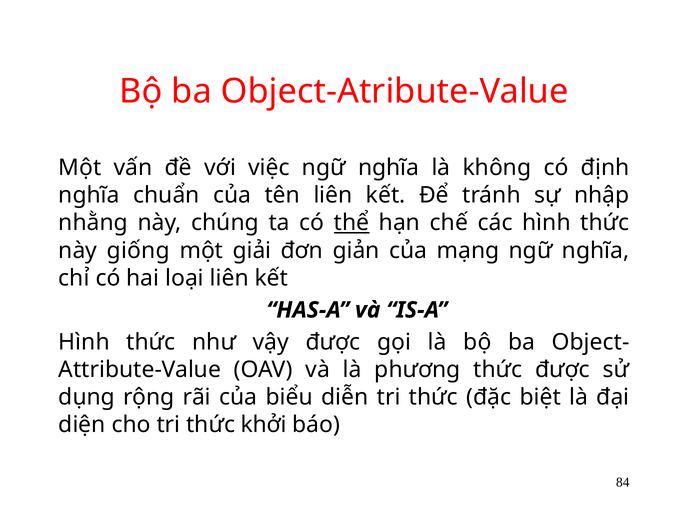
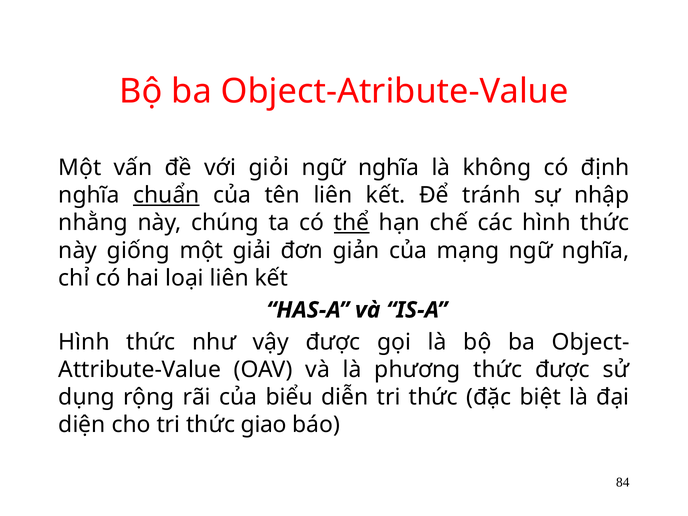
việc: việc -> giỏi
chuẩn underline: none -> present
khởi: khởi -> giao
